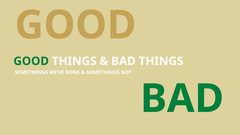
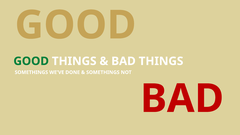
BAD at (182, 99) colour: green -> red
